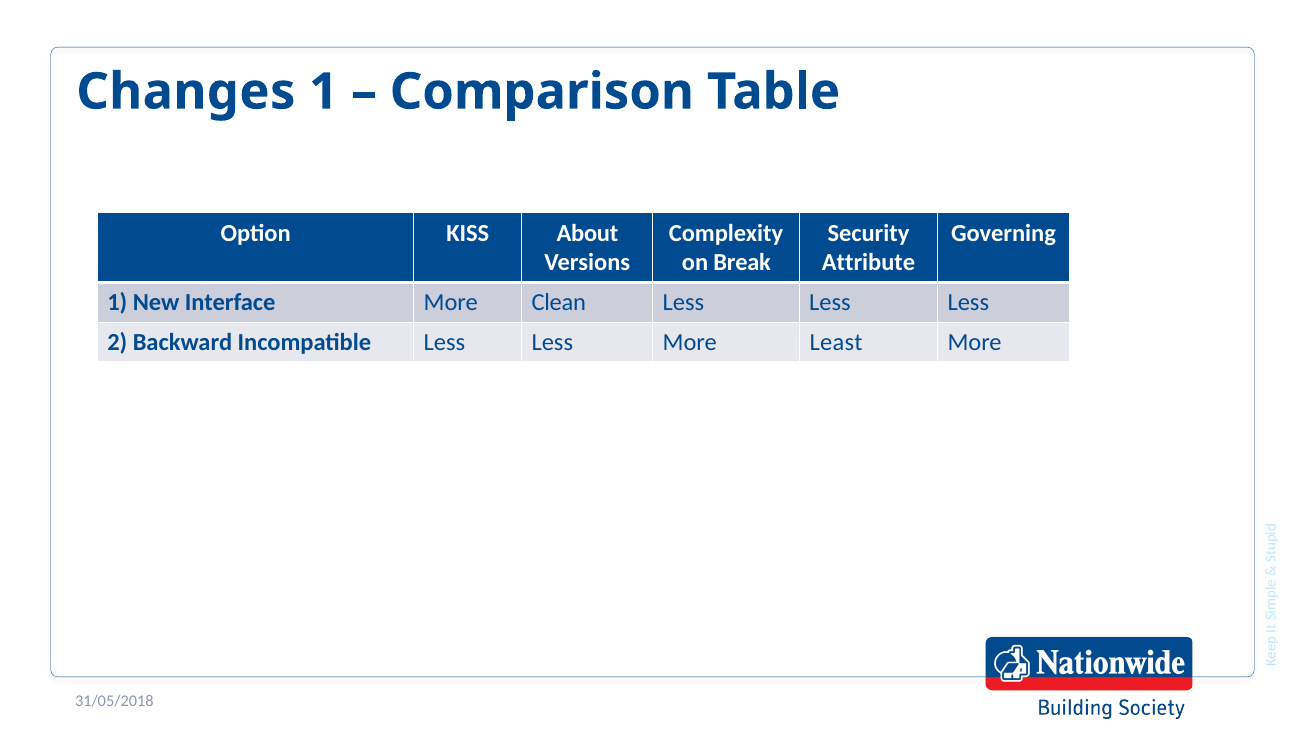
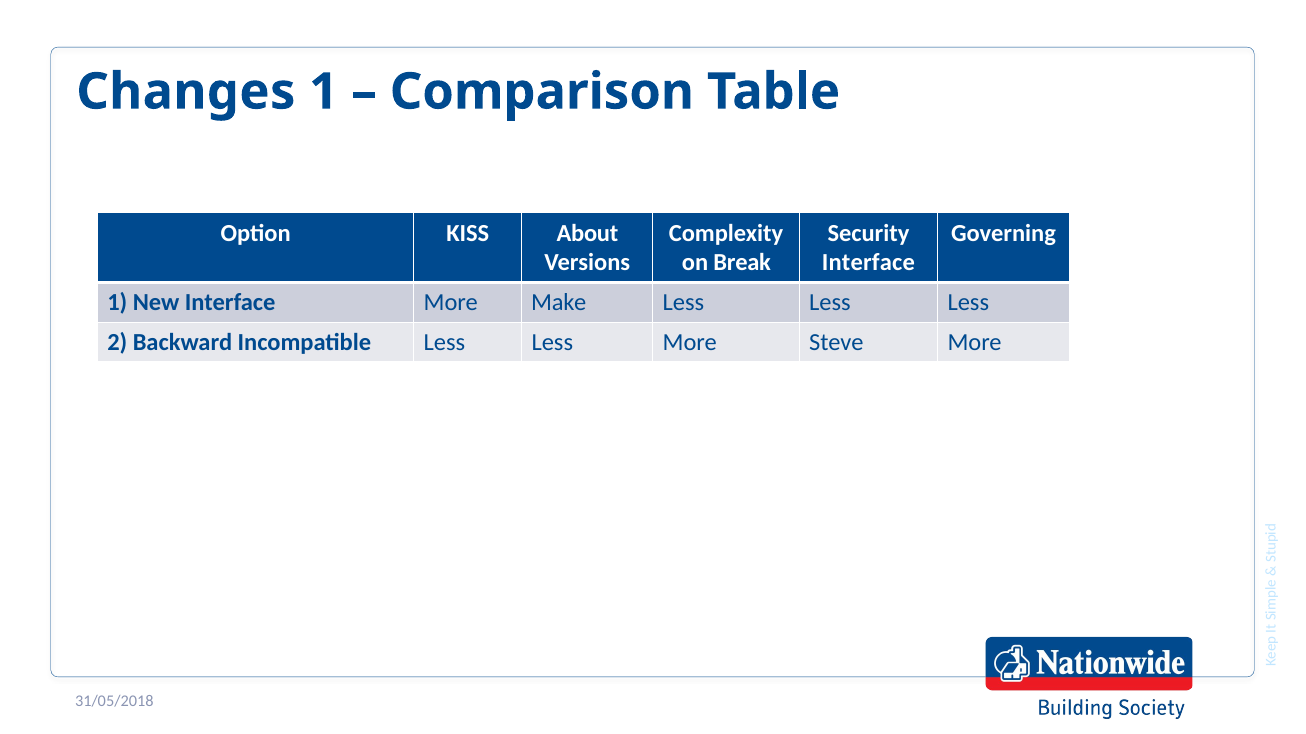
Attribute at (869, 263): Attribute -> Interface
Clean: Clean -> Make
Least: Least -> Steve
